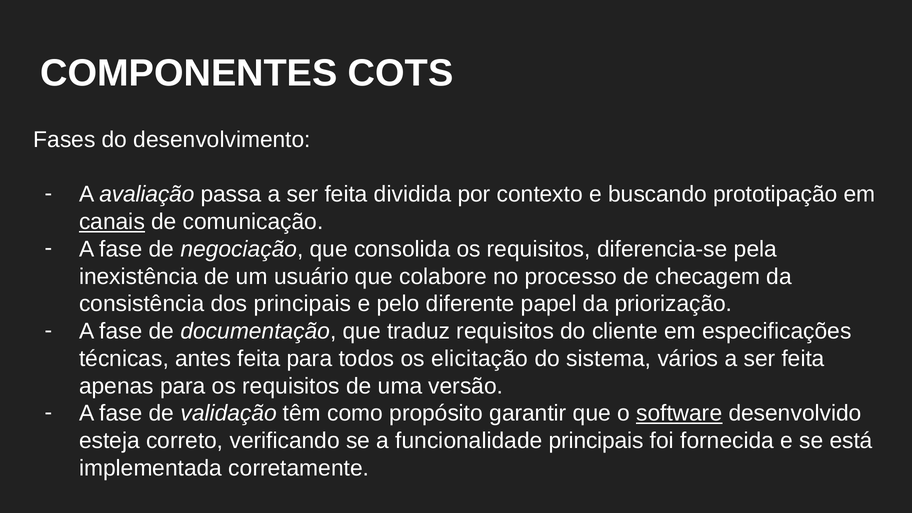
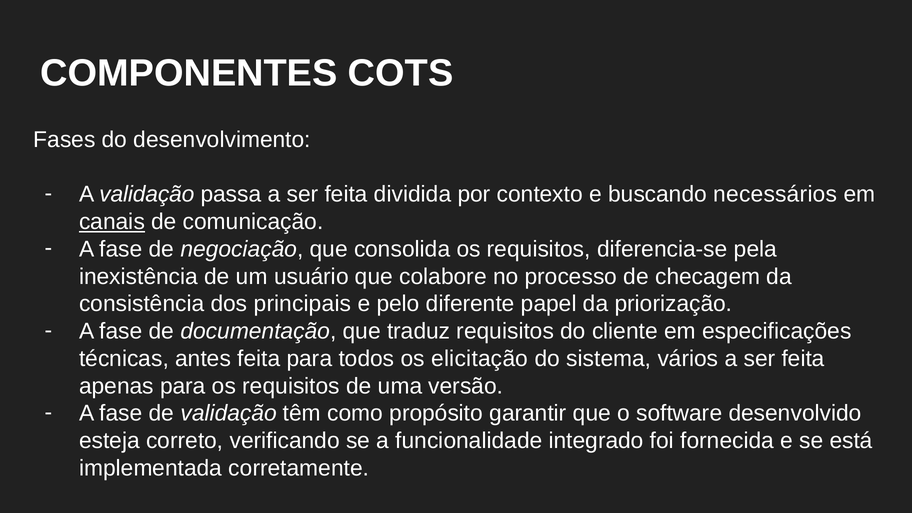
A avaliação: avaliação -> validação
prototipação: prototipação -> necessários
software underline: present -> none
funcionalidade principais: principais -> integrado
